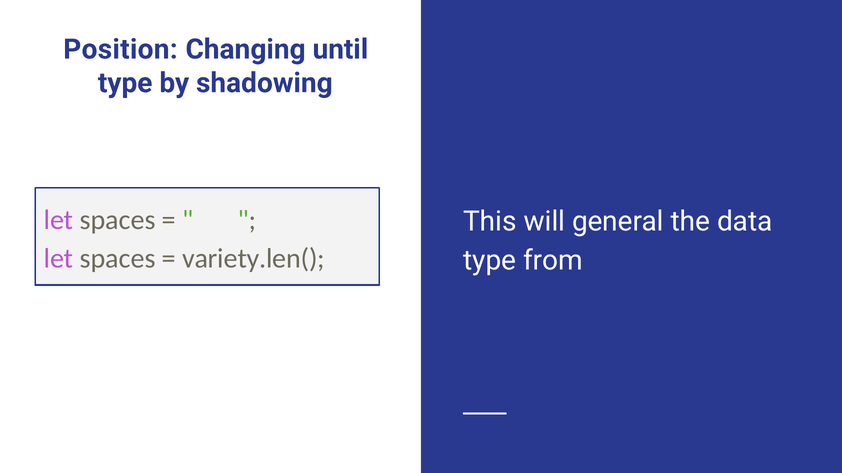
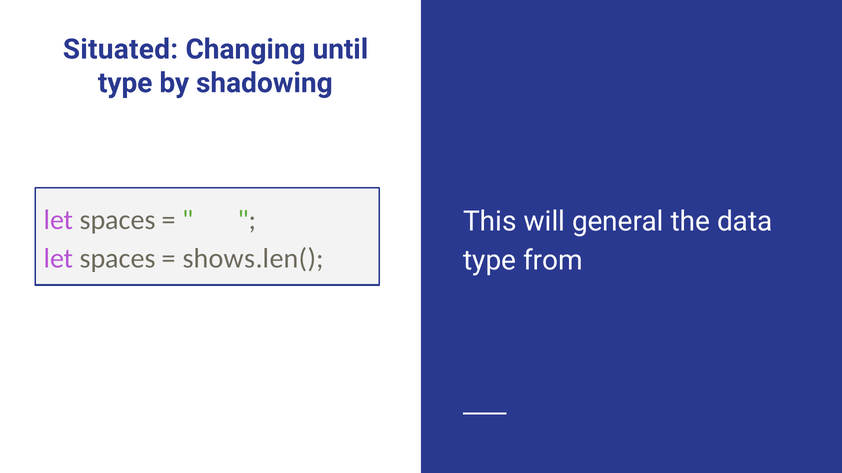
Position: Position -> Situated
variety.len(: variety.len( -> shows.len(
